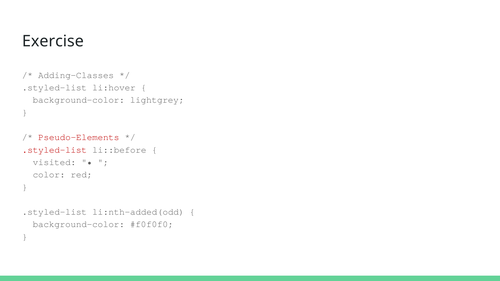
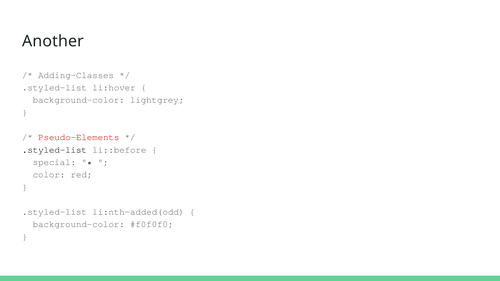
Exercise: Exercise -> Another
.styled-list at (54, 150) colour: red -> black
visited: visited -> special
